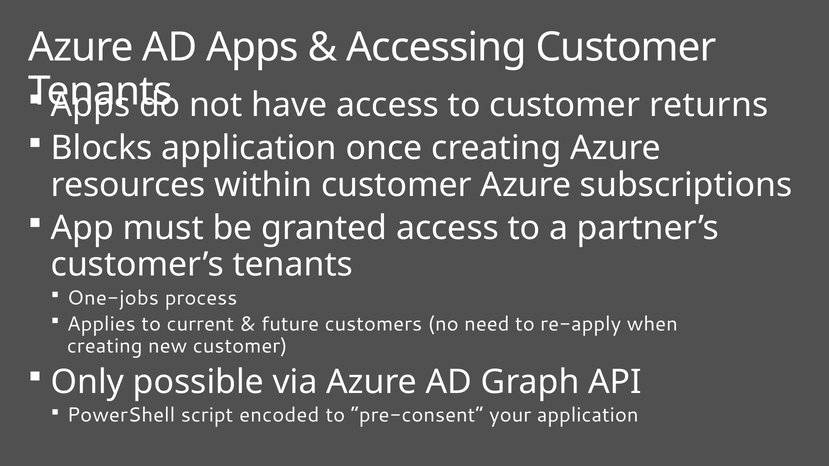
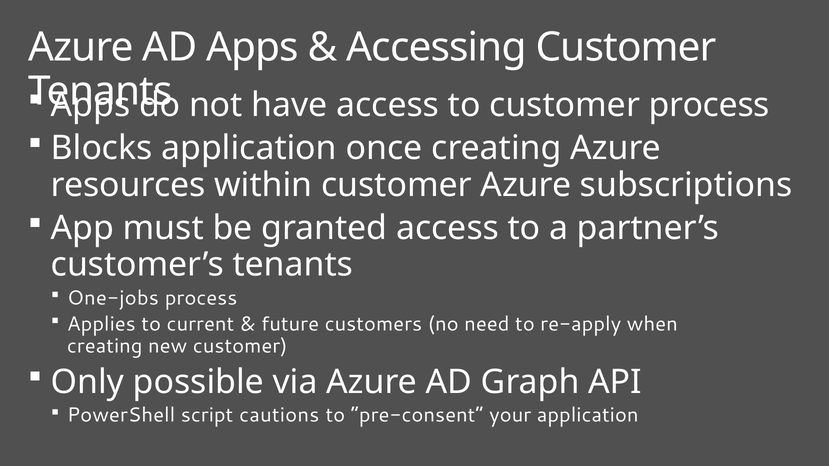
customer returns: returns -> process
encoded: encoded -> cautions
